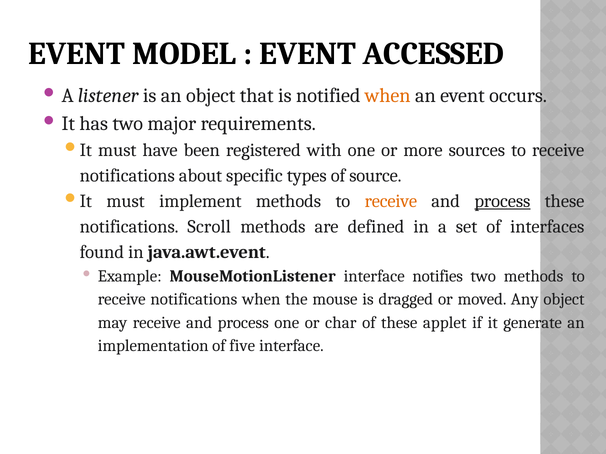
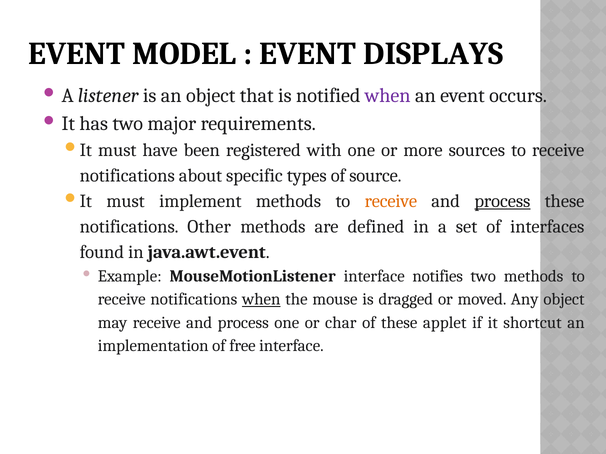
ACCESSED: ACCESSED -> DISPLAYS
when at (388, 96) colour: orange -> purple
Scroll: Scroll -> Other
when at (261, 300) underline: none -> present
generate: generate -> shortcut
five: five -> free
